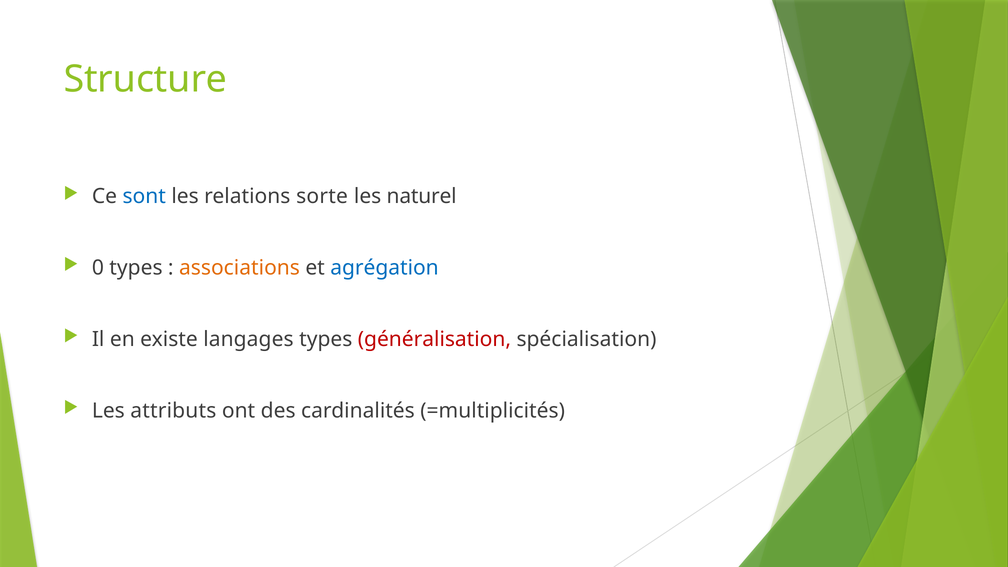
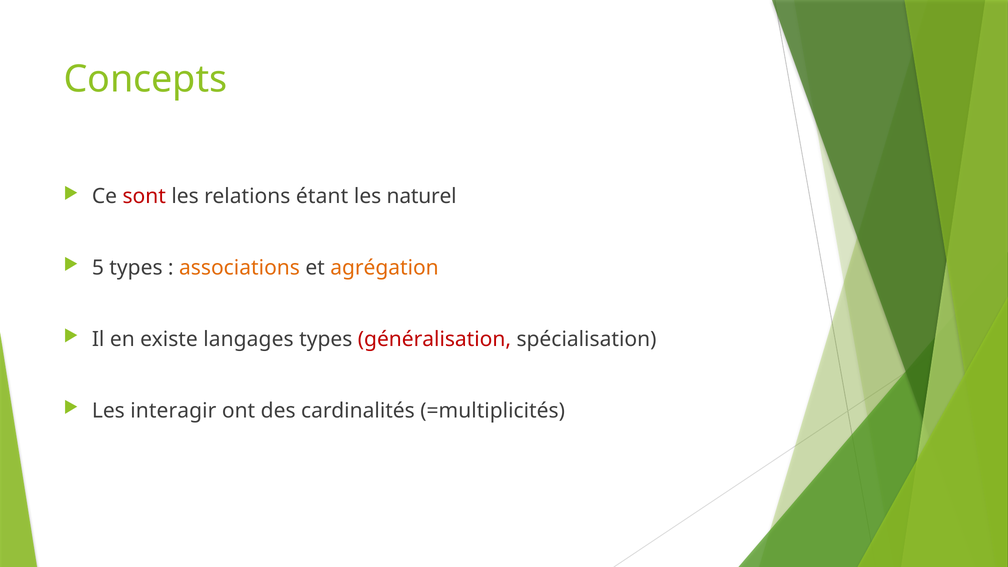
Structure: Structure -> Concepts
sont colour: blue -> red
sorte: sorte -> étant
0: 0 -> 5
agrégation colour: blue -> orange
attributs: attributs -> interagir
